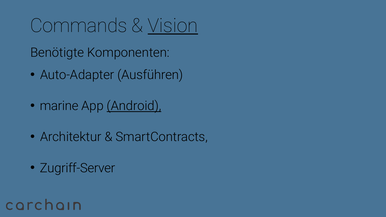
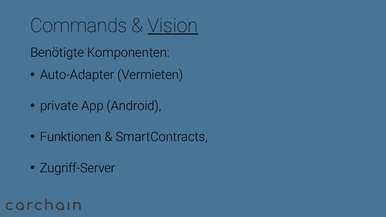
Ausführen: Ausführen -> Vermieten
marine: marine -> private
Android underline: present -> none
Architektur: Architektur -> Funktionen
